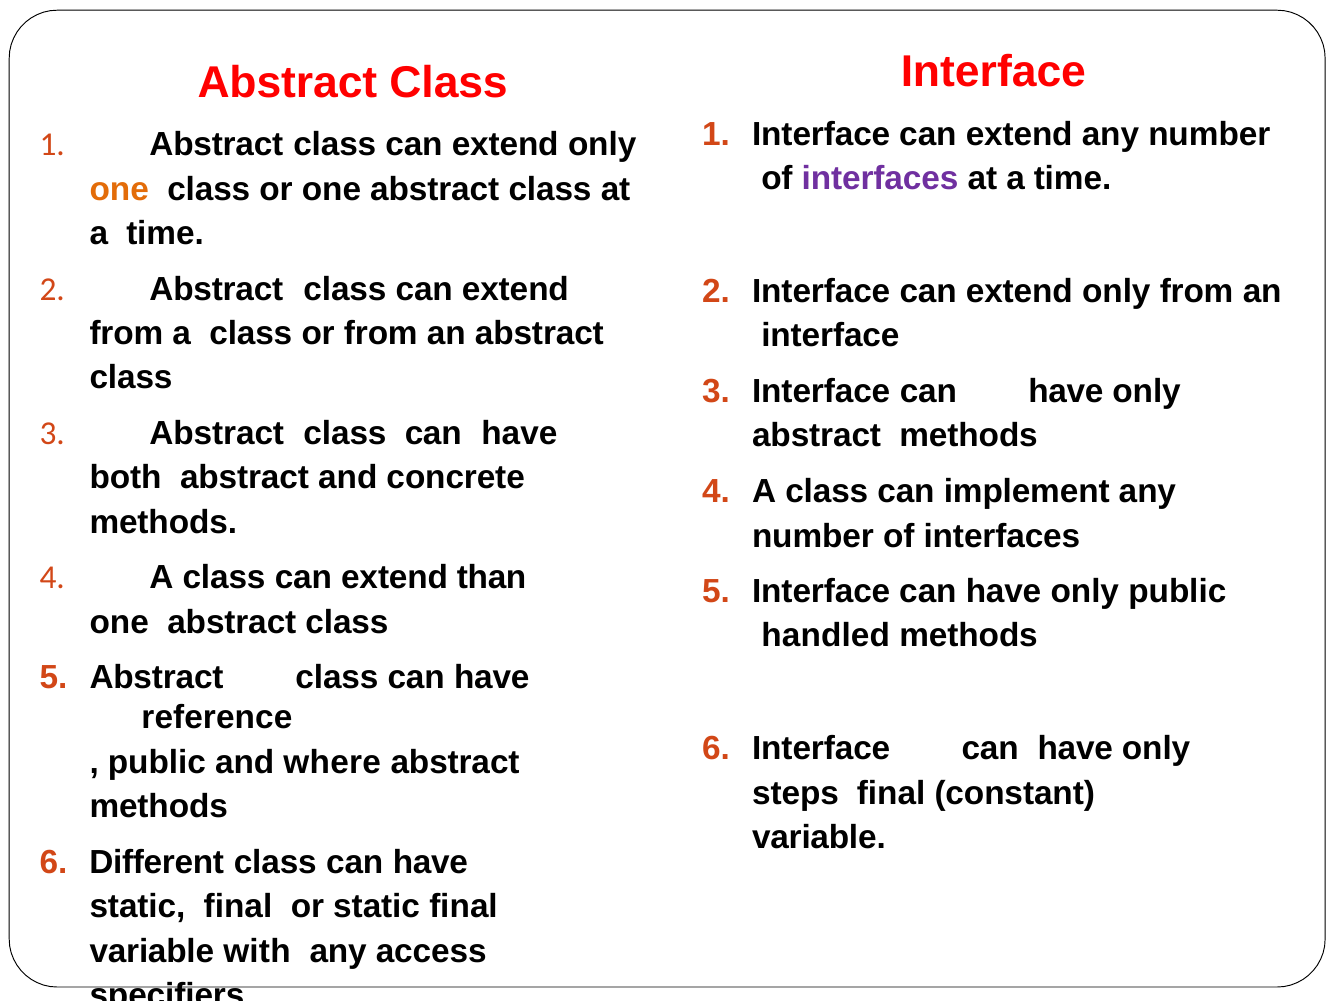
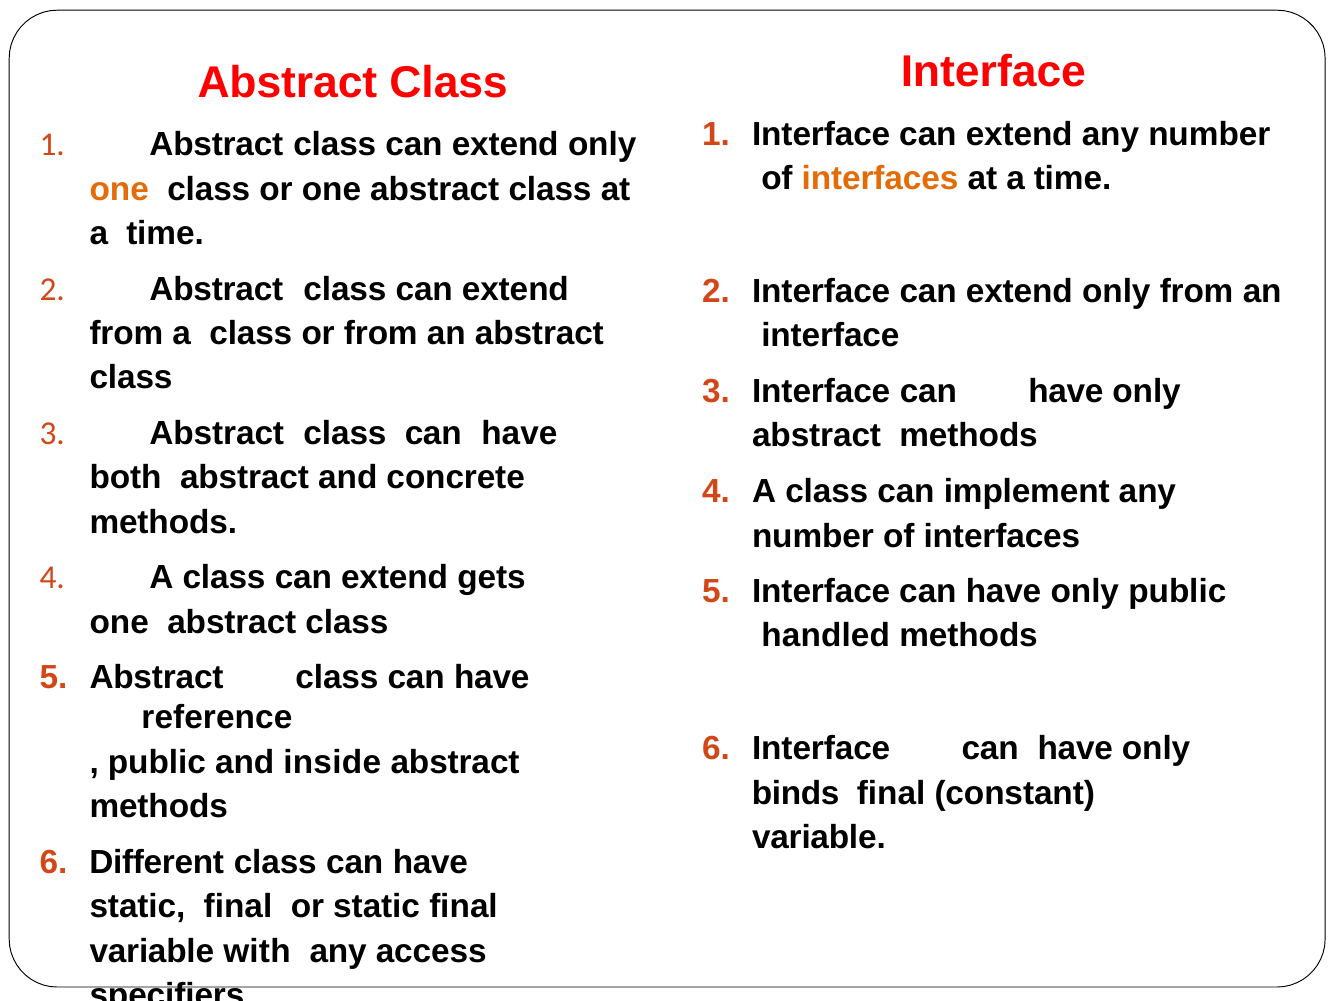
interfaces at (880, 179) colour: purple -> orange
than: than -> gets
where: where -> inside
steps: steps -> binds
